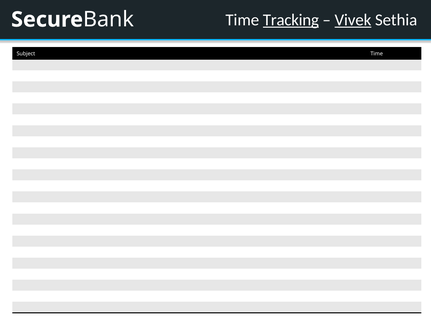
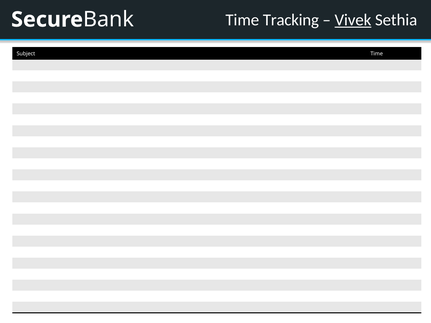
Tracking underline: present -> none
